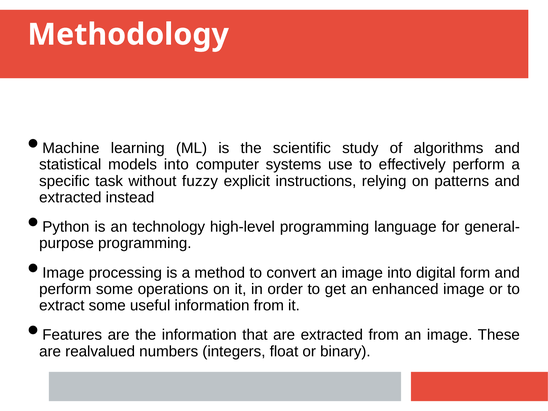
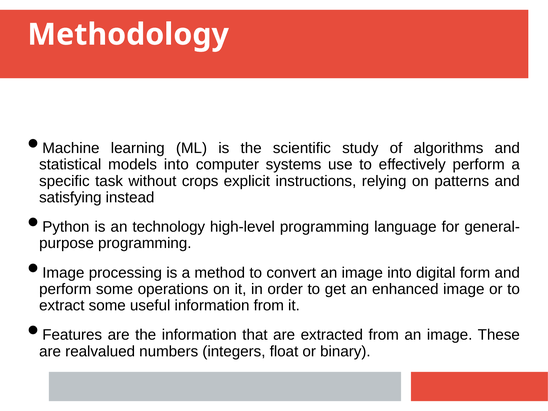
fuzzy: fuzzy -> crops
extracted at (70, 197): extracted -> satisfying
